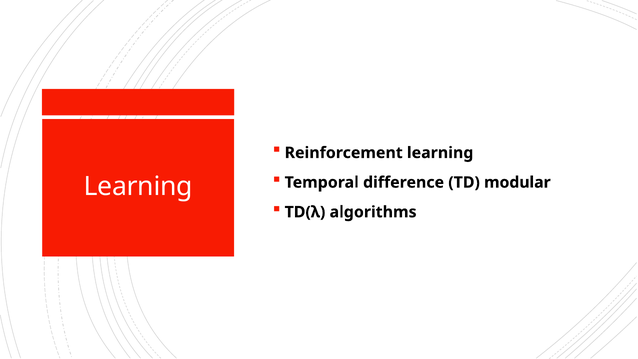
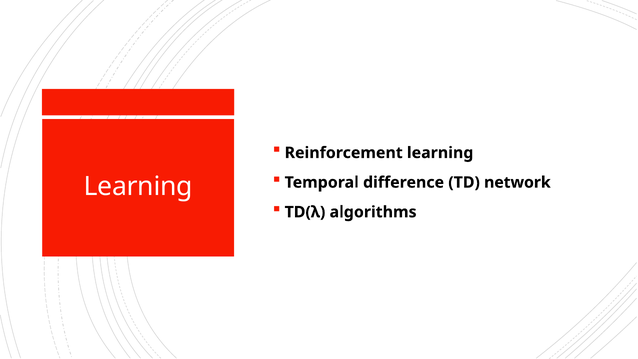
modular: modular -> network
